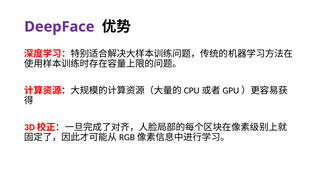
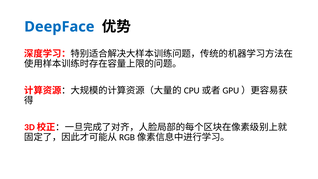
DeepFace colour: purple -> blue
